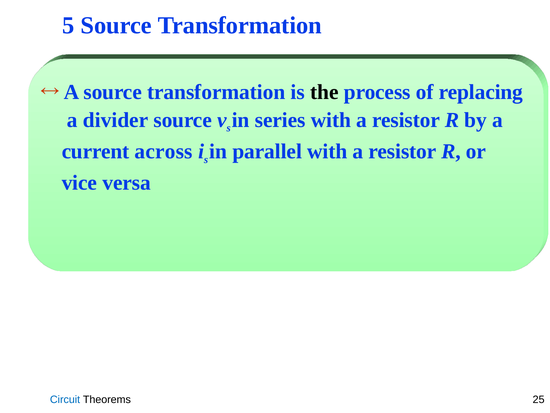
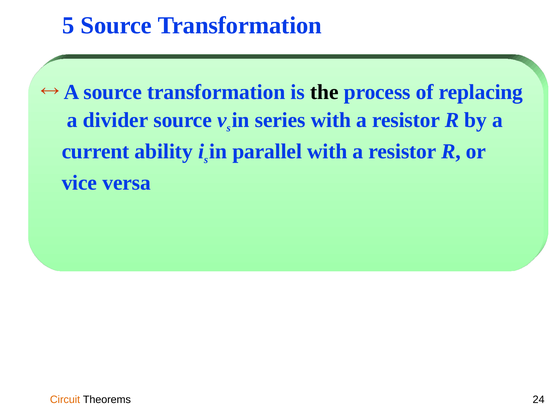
across: across -> ability
Circuit colour: blue -> orange
25: 25 -> 24
